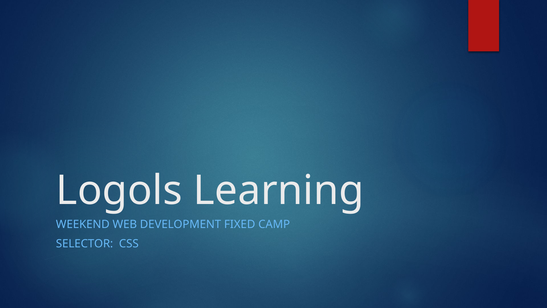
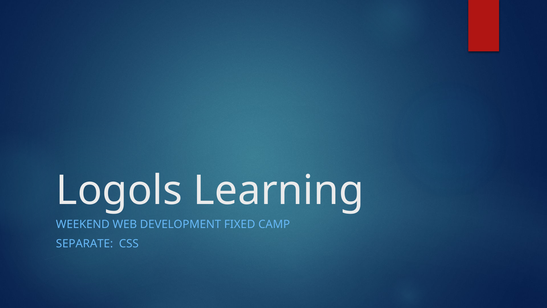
SELECTOR: SELECTOR -> SEPARATE
